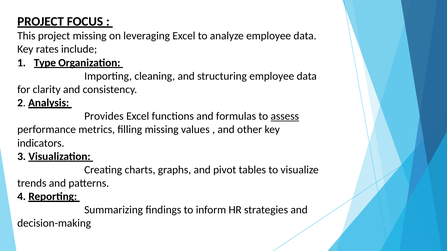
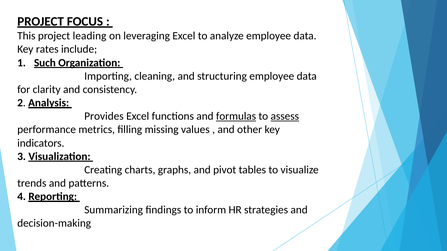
project missing: missing -> leading
Type: Type -> Such
formulas underline: none -> present
